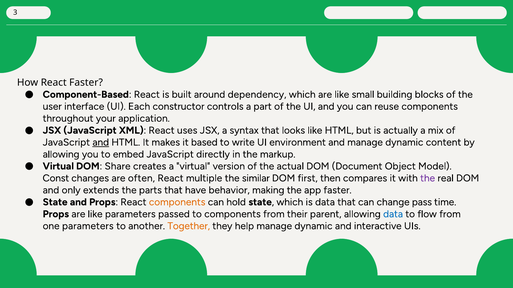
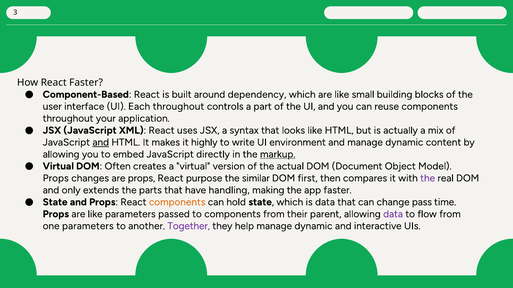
Each constructor: constructor -> throughout
based: based -> highly
markup underline: none -> present
Share: Share -> Often
Const at (56, 178): Const -> Props
are often: often -> props
multiple: multiple -> purpose
behavior: behavior -> handling
data at (393, 214) colour: blue -> purple
Together colour: orange -> purple
